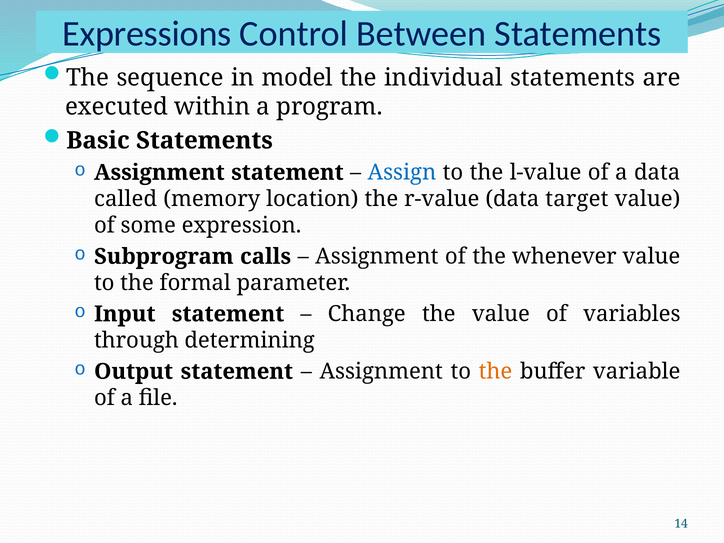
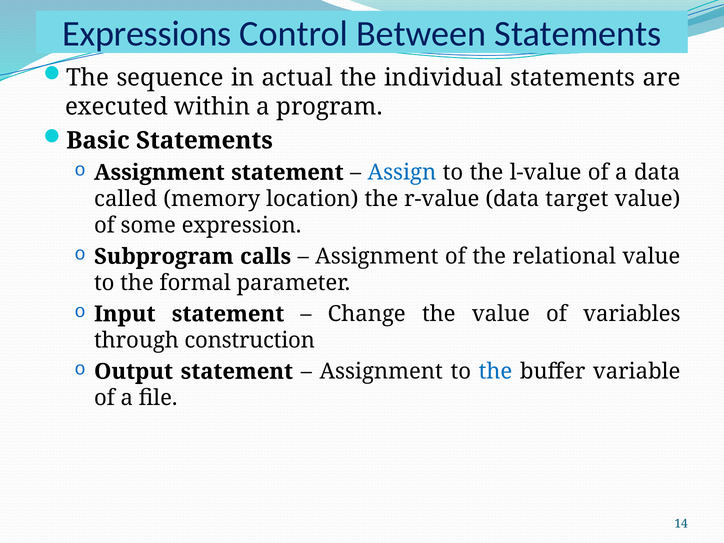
model: model -> actual
whenever: whenever -> relational
determining: determining -> construction
the at (496, 372) colour: orange -> blue
